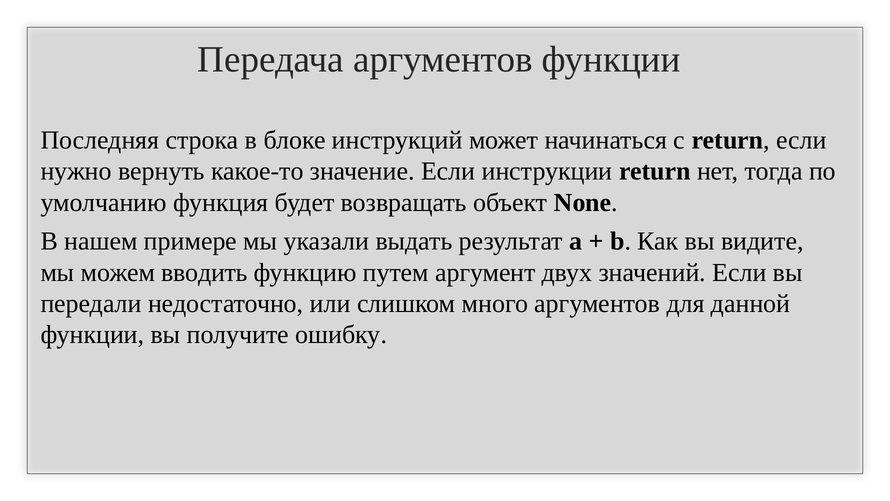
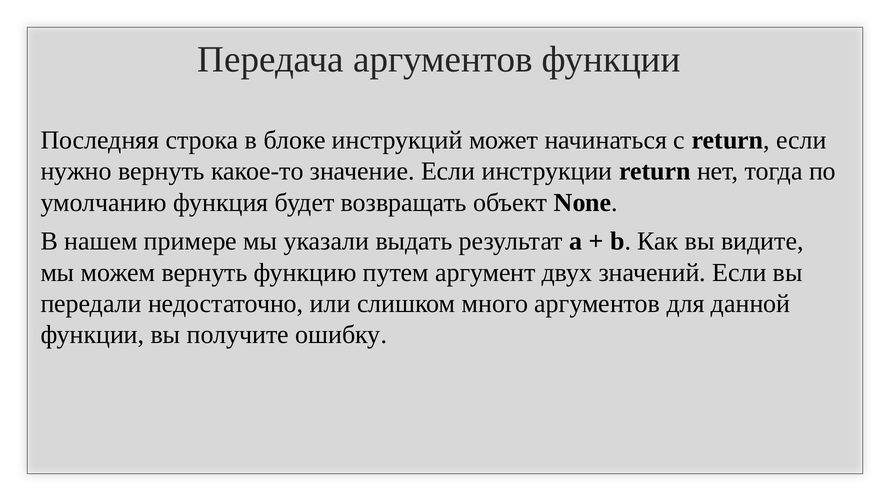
можем вводить: вводить -> вернуть
